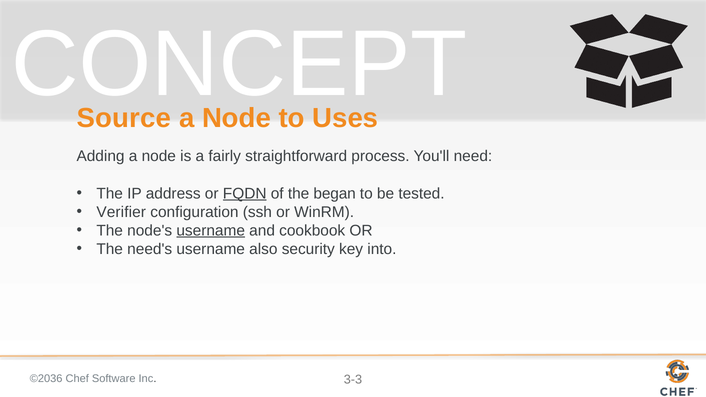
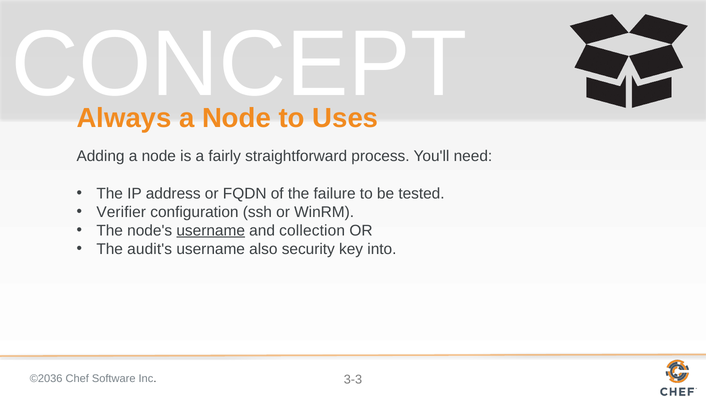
Source: Source -> Always
FQDN underline: present -> none
began: began -> failure
cookbook: cookbook -> collection
need's: need's -> audit's
